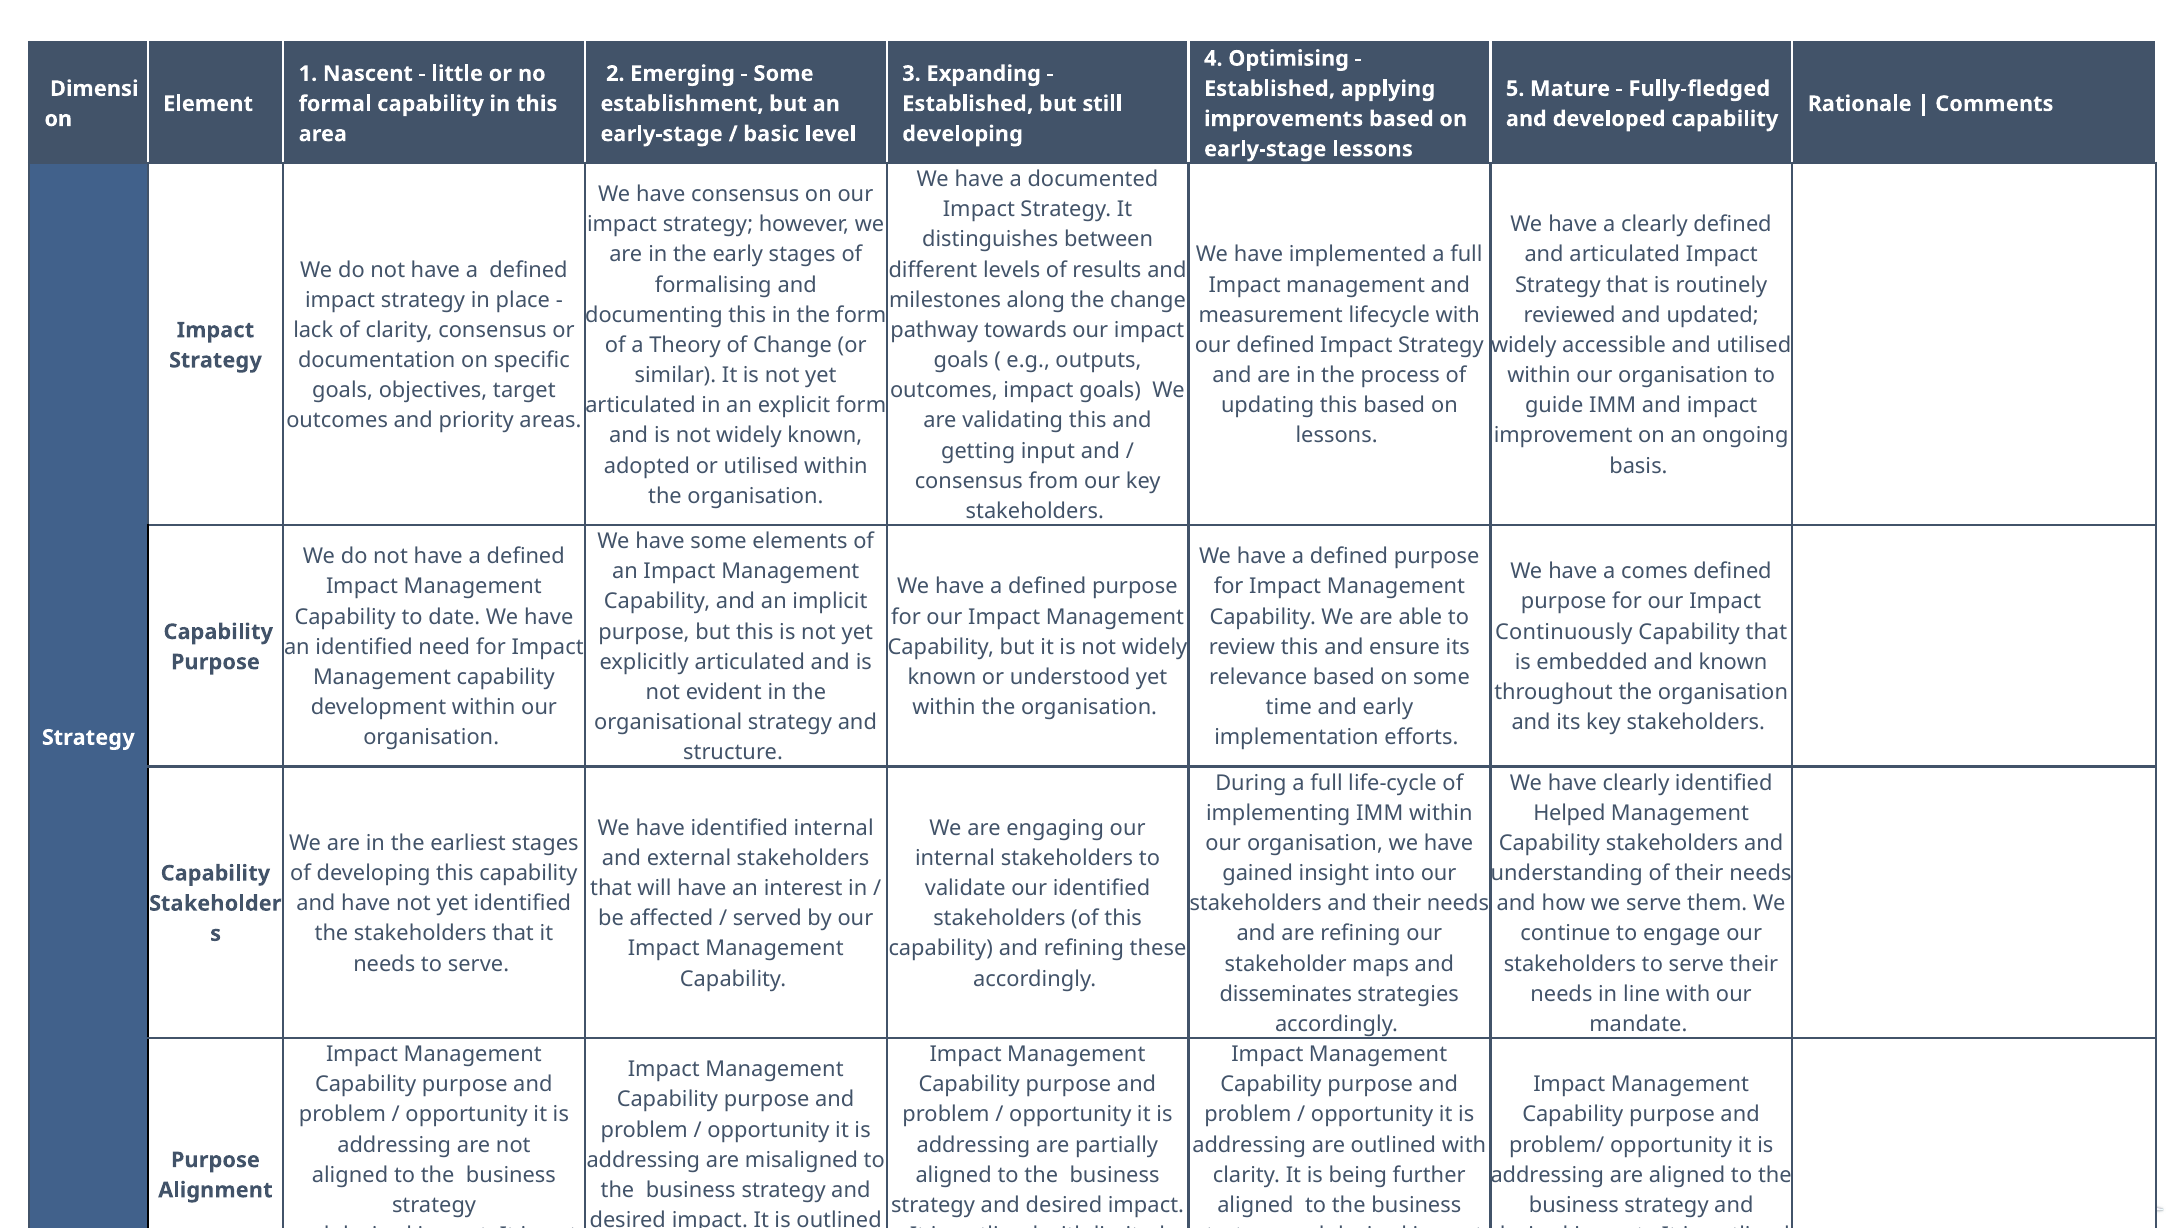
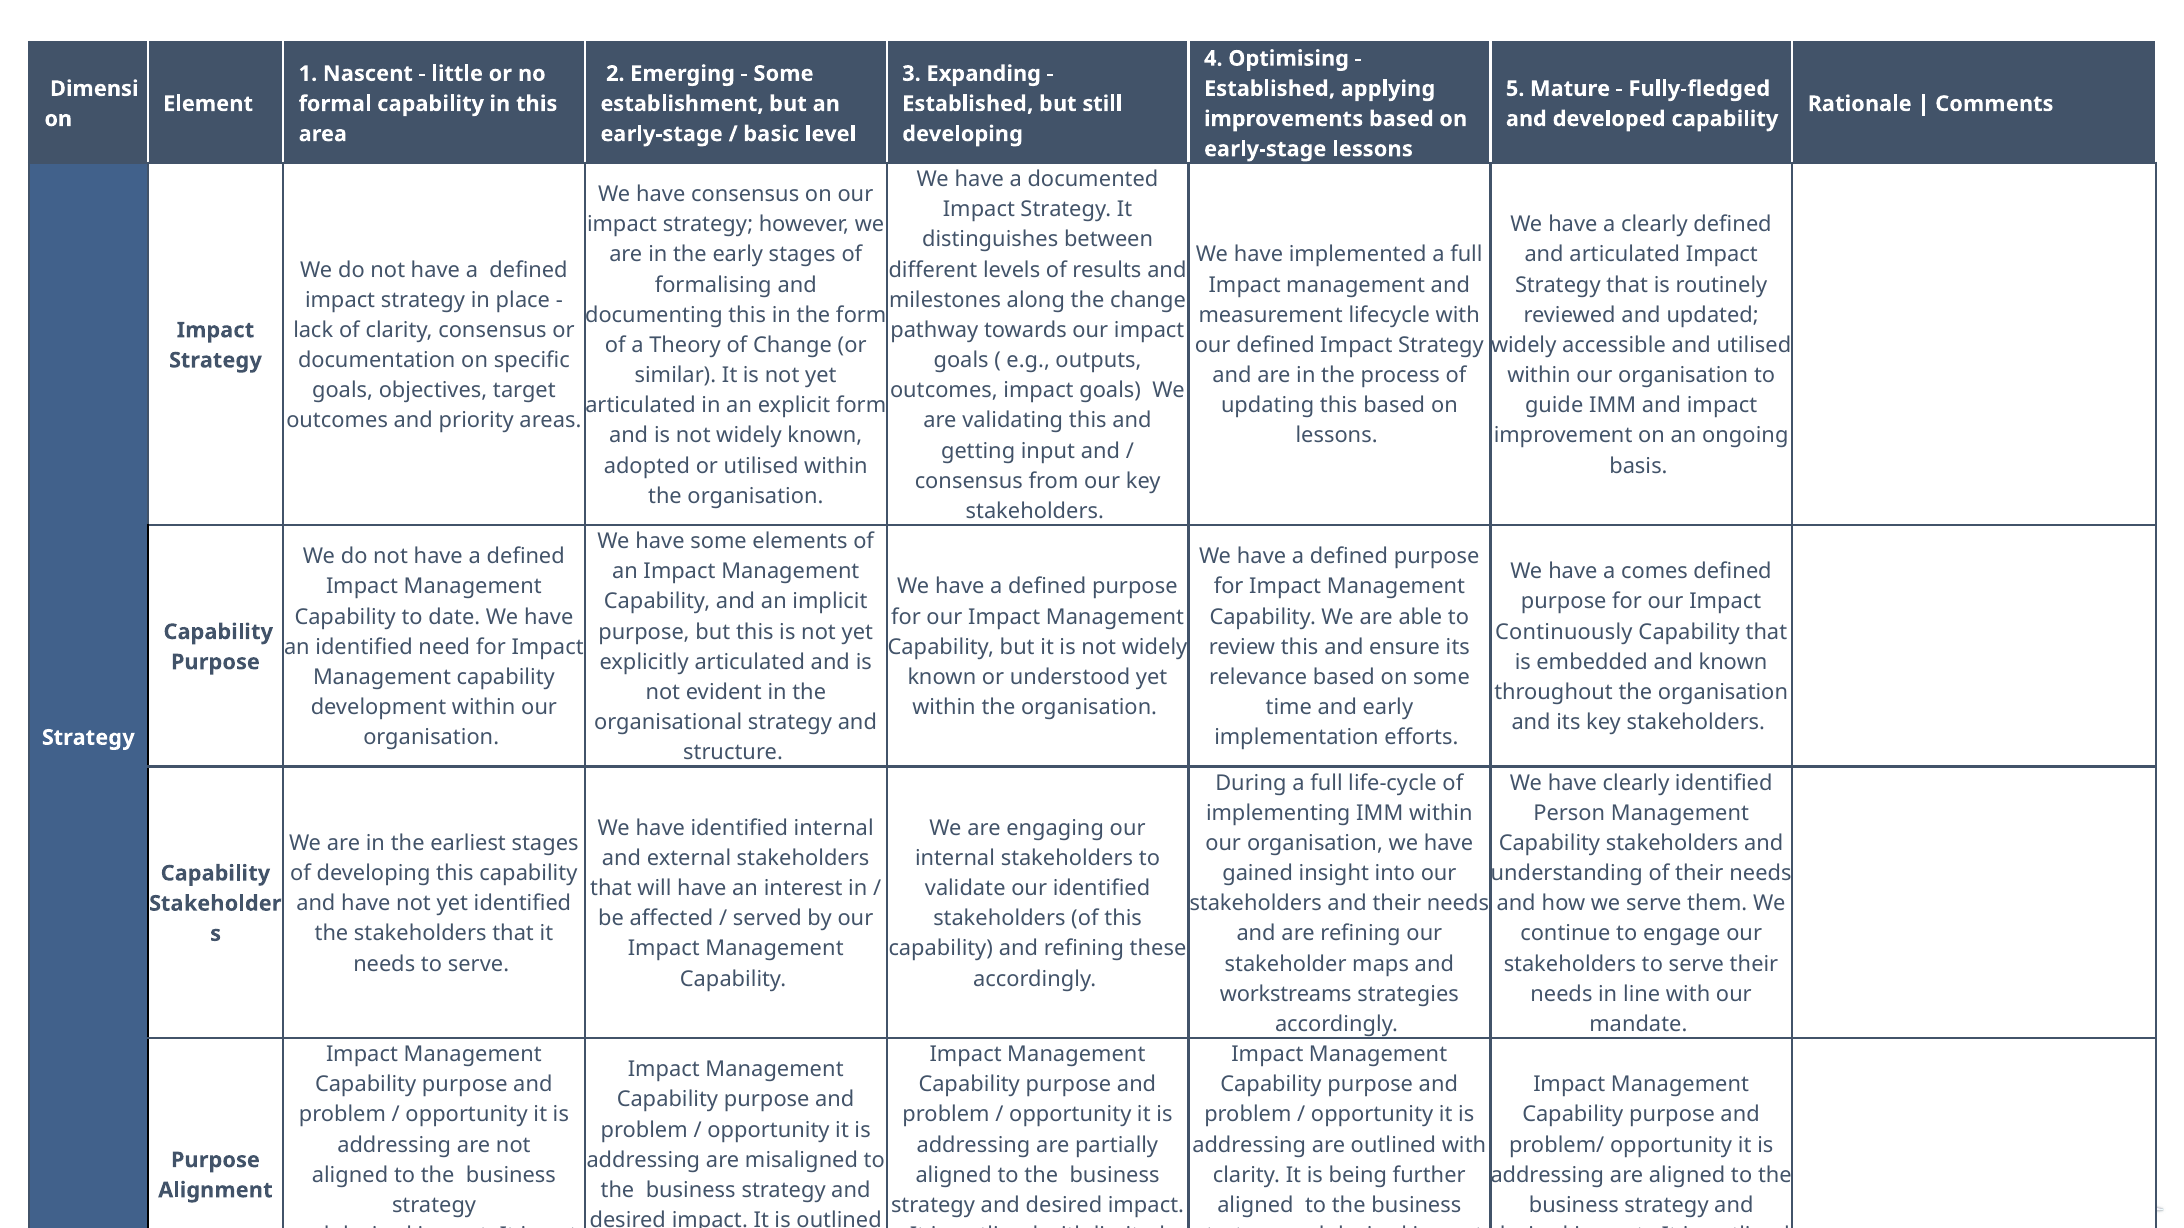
Helped: Helped -> Person
disseminates: disseminates -> workstreams
